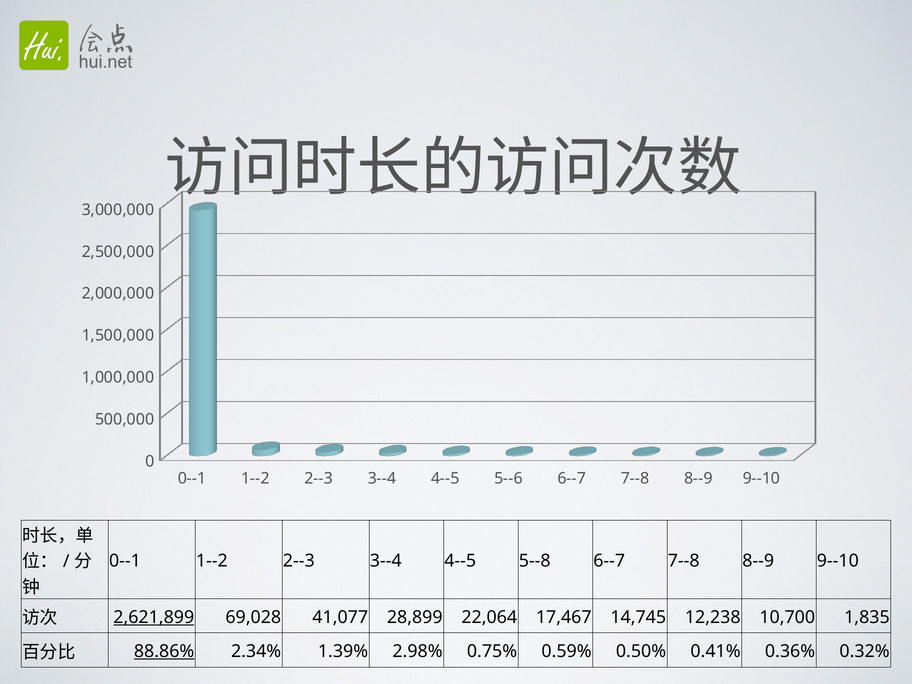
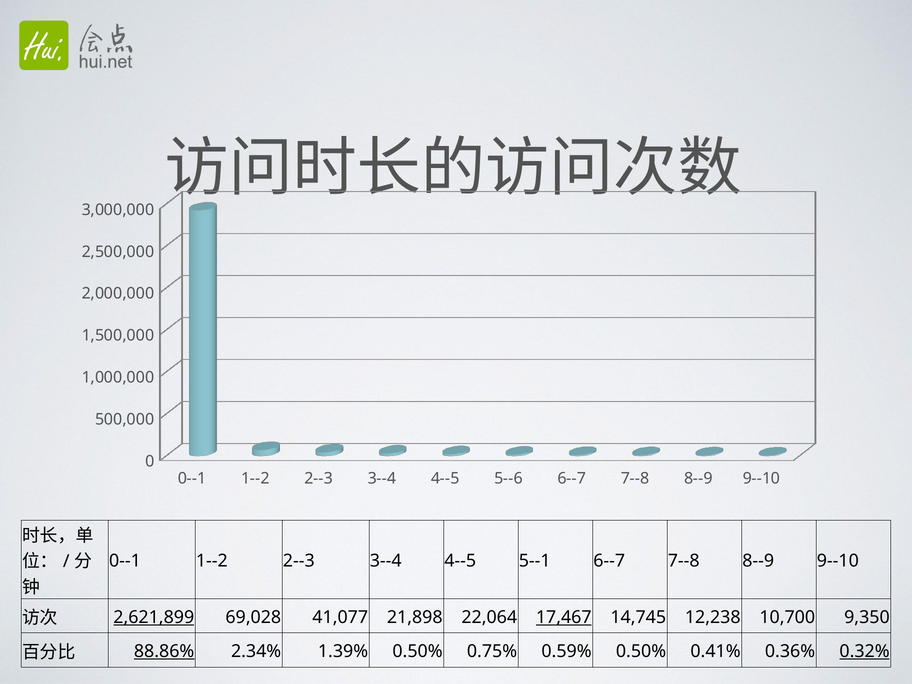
5--8: 5--8 -> 5--1
28,899: 28,899 -> 21,898
17,467 underline: none -> present
1,835: 1,835 -> 9,350
1.39% 2.98%: 2.98% -> 0.50%
0.32% underline: none -> present
